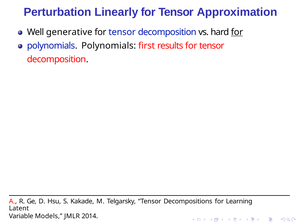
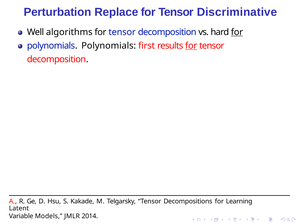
Linearly: Linearly -> Replace
Approximation: Approximation -> Discriminative
generative: generative -> algorithms
for at (191, 46) underline: none -> present
